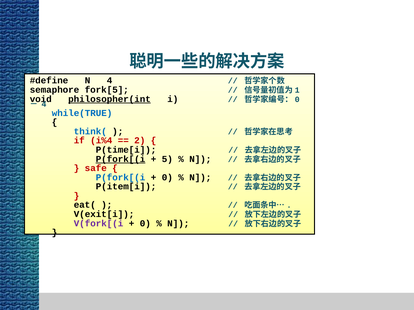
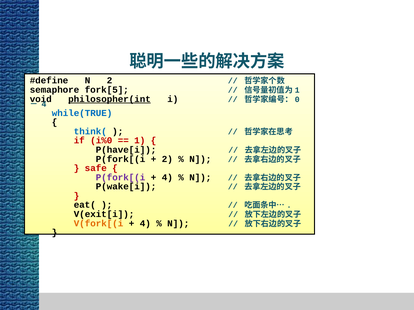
N 4: 4 -> 2
i%4: i%4 -> i%0
2: 2 -> 1
P(time[i: P(time[i -> P(have[i
P(fork[(i at (121, 159) underline: present -> none
5 at (167, 159): 5 -> 2
P(fork[(i at (121, 178) colour: blue -> purple
0 at (167, 178): 0 -> 4
P(item[i: P(item[i -> P(wake[i
V(fork[(i colour: purple -> orange
0 at (145, 224): 0 -> 4
